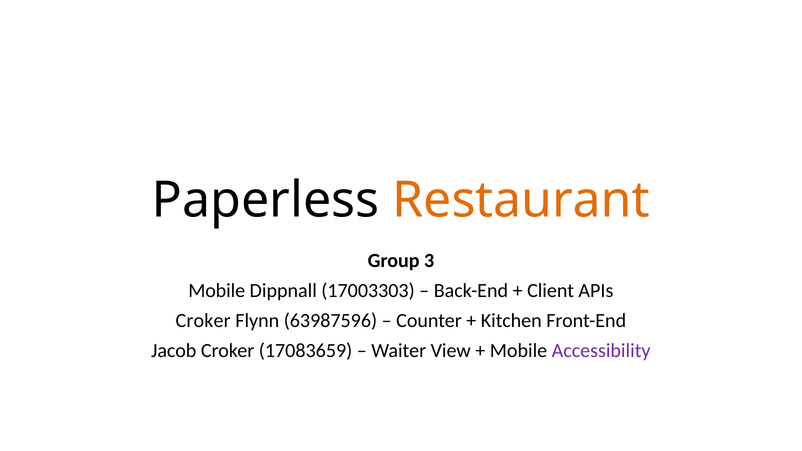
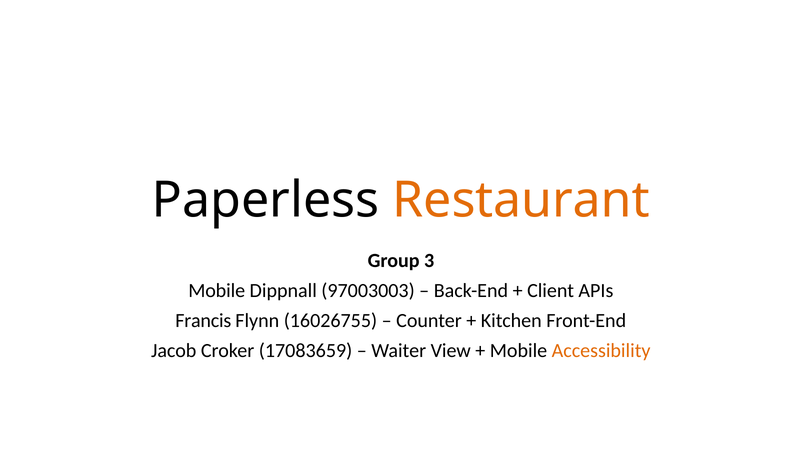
17003303: 17003303 -> 97003003
Croker at (203, 321): Croker -> Francis
63987596: 63987596 -> 16026755
Accessibility colour: purple -> orange
